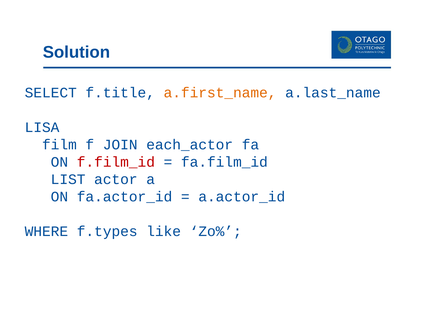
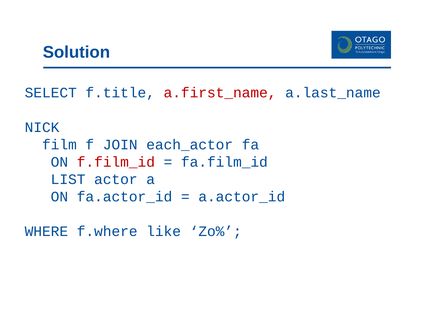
a.first_name colour: orange -> red
LISA: LISA -> NICK
f.types: f.types -> f.where
